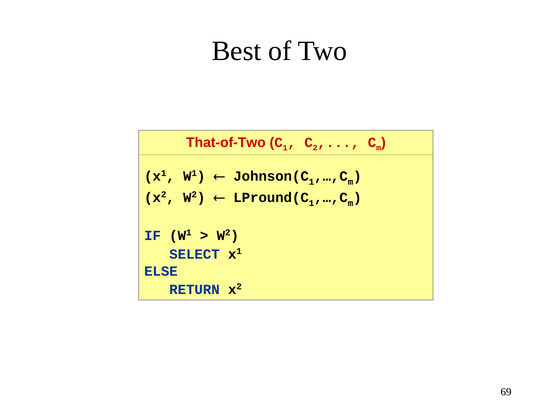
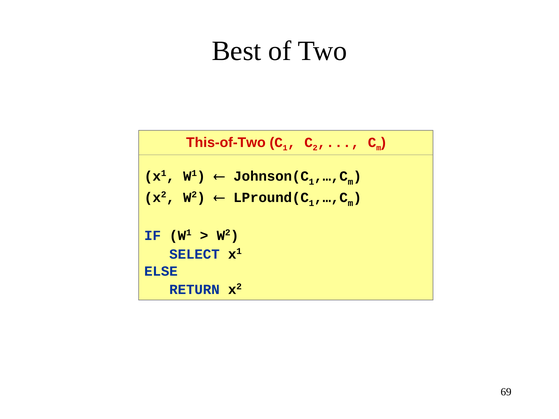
That-of-Two: That-of-Two -> This-of-Two
